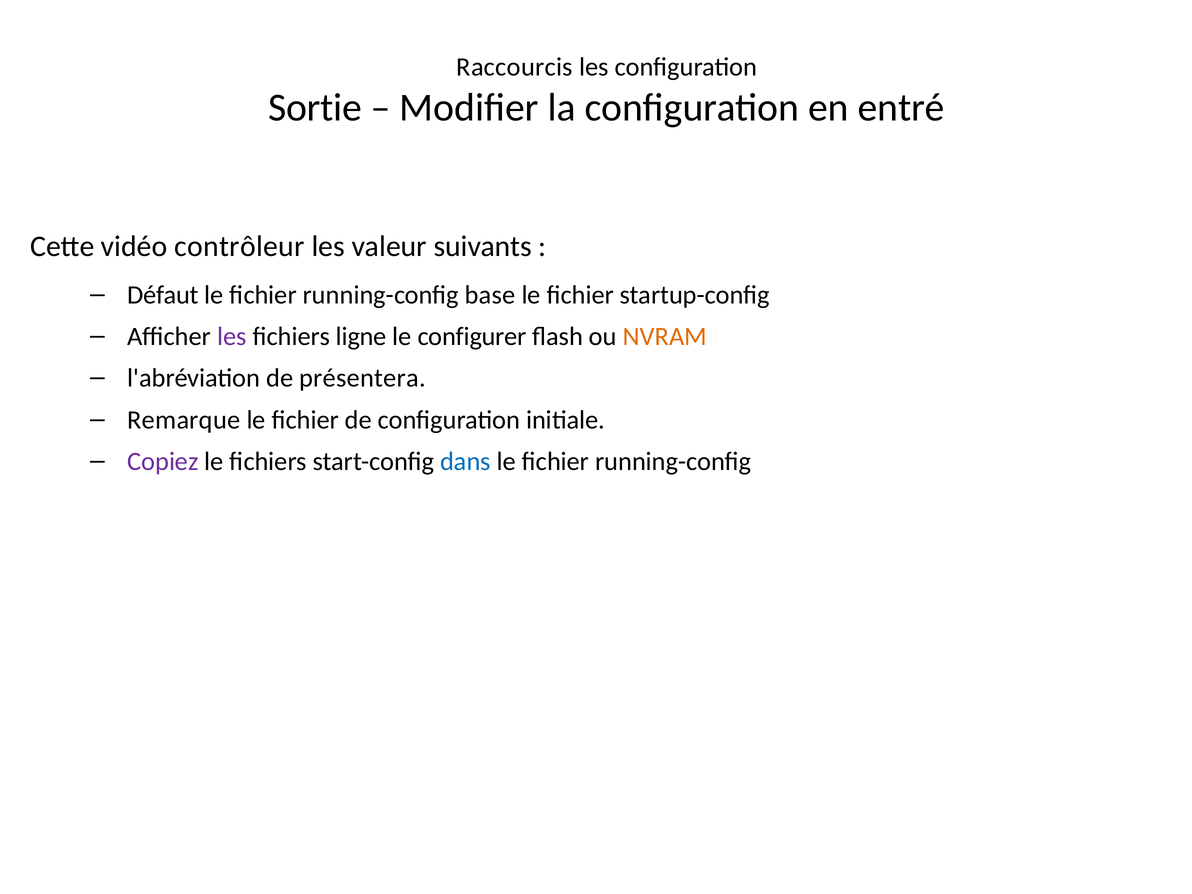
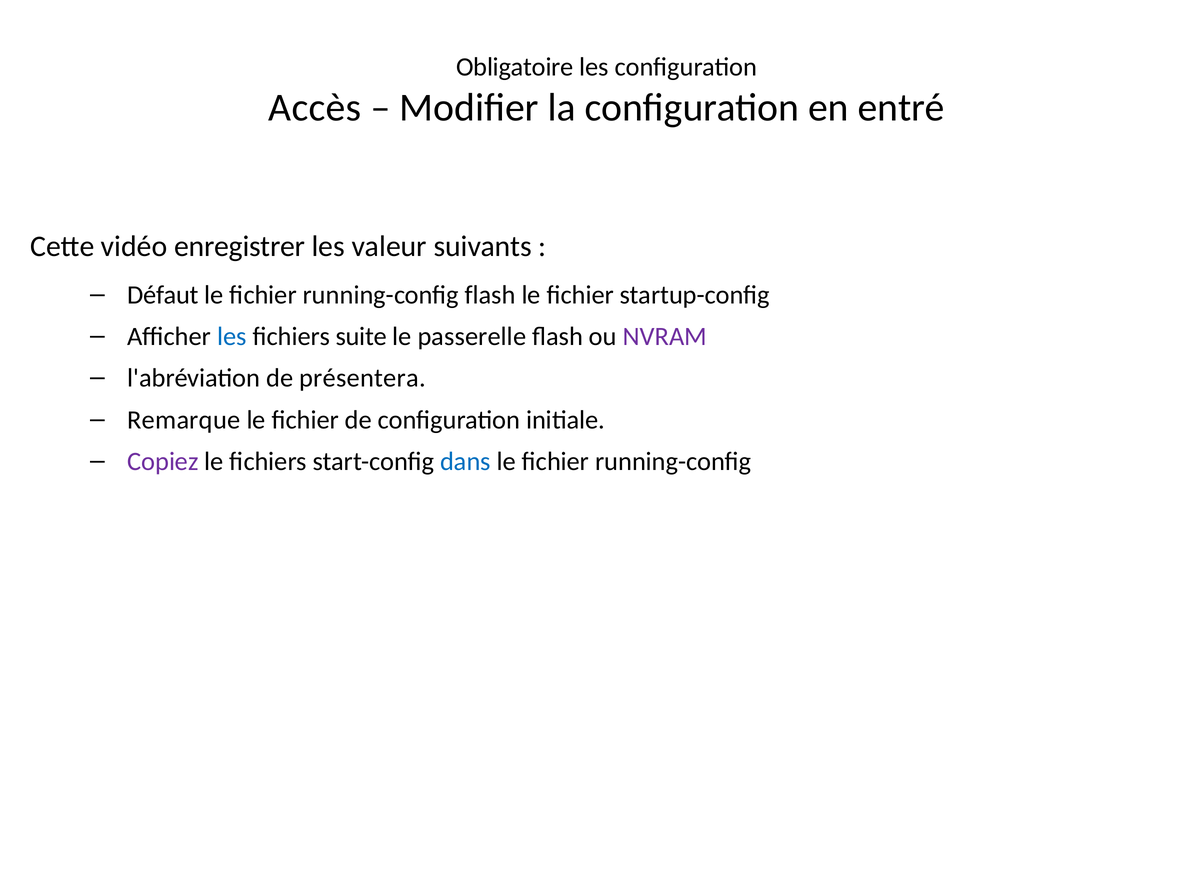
Raccourcis: Raccourcis -> Obligatoire
Sortie: Sortie -> Accès
contrôleur: contrôleur -> enregistrer
running-config base: base -> flash
les at (232, 336) colour: purple -> blue
ligne: ligne -> suite
configurer: configurer -> passerelle
NVRAM colour: orange -> purple
